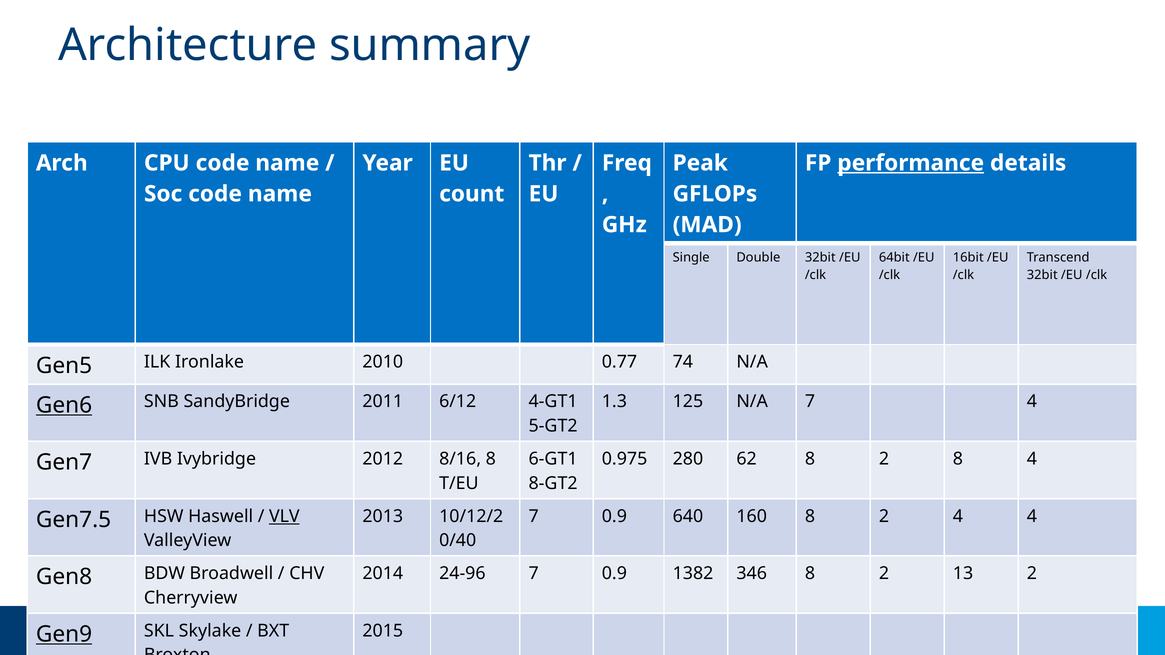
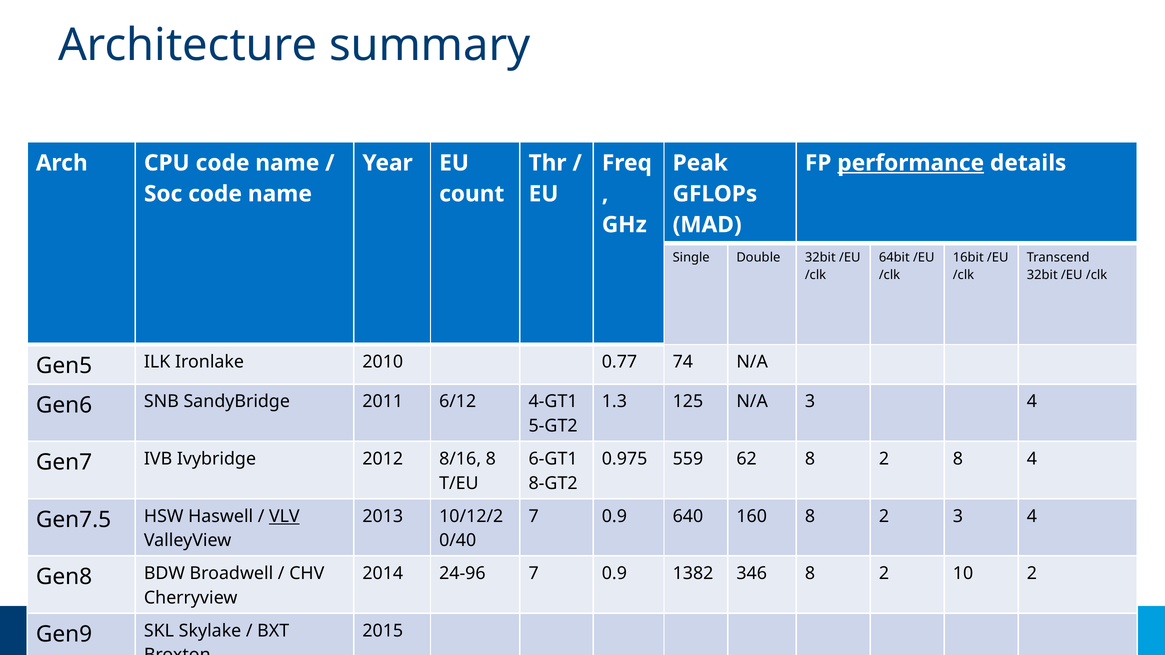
N/A 7: 7 -> 3
Gen6 underline: present -> none
280: 280 -> 559
2 4: 4 -> 3
13: 13 -> 10
Gen9 underline: present -> none
